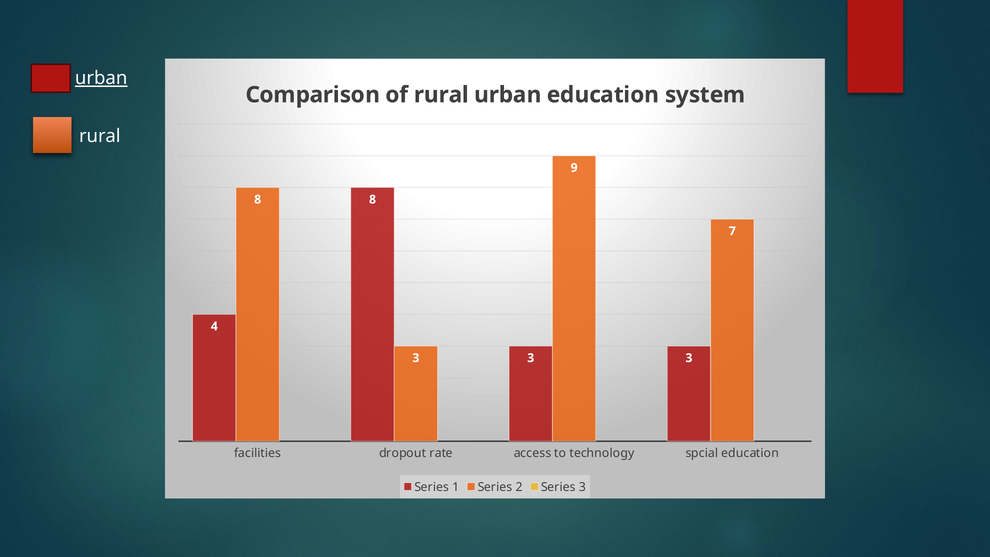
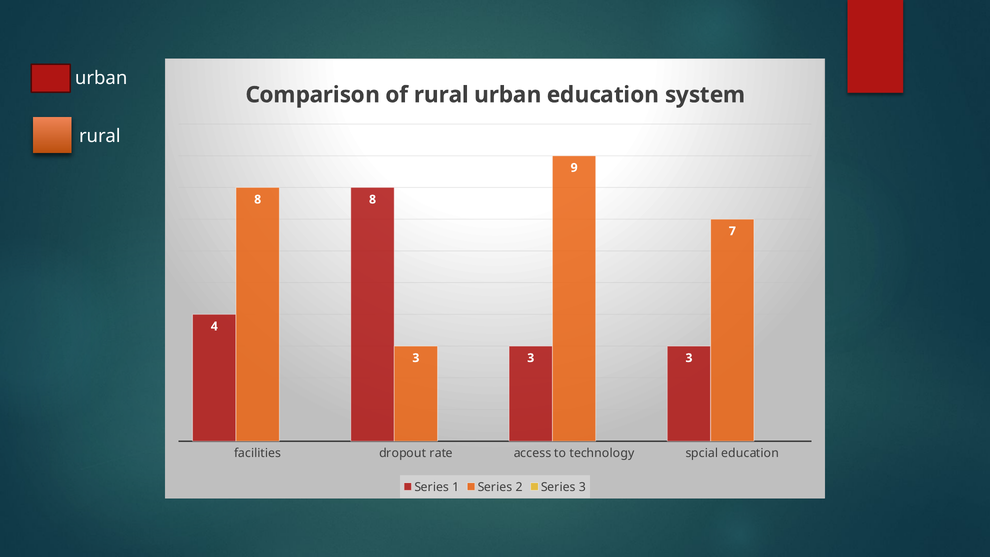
urban at (101, 78) underline: present -> none
